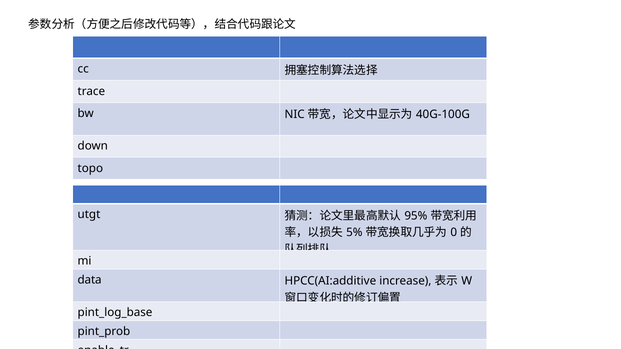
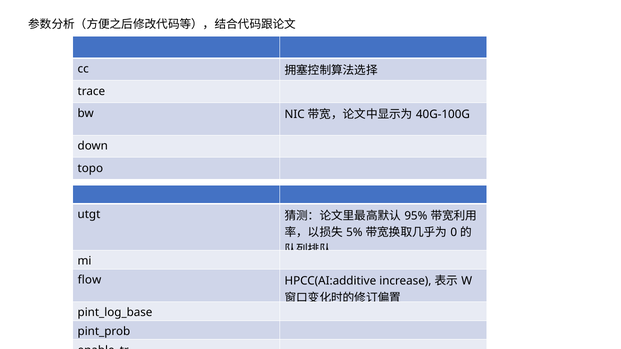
data: data -> flow
